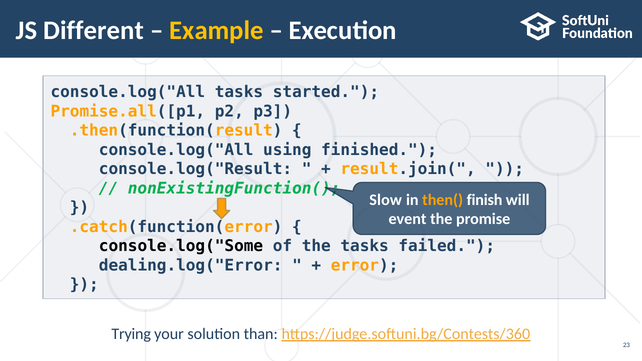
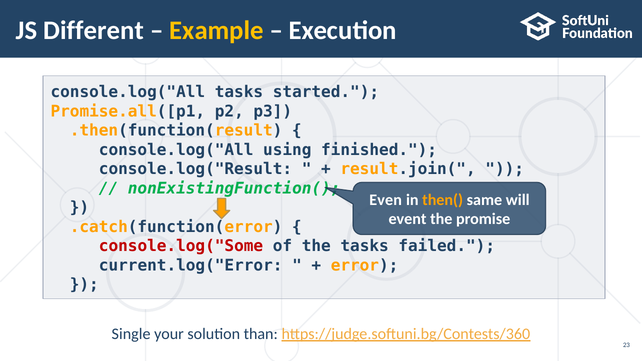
Slow: Slow -> Even
finish: finish -> same
console.log("Some colour: black -> red
dealing.log("Error: dealing.log("Error -> current.log("Error
Trying: Trying -> Single
